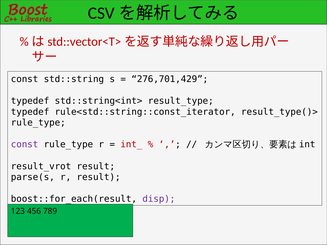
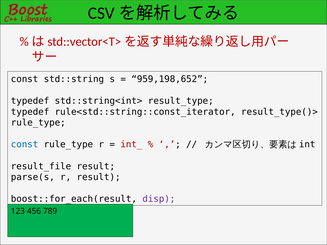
276,701,429: 276,701,429 -> 959,198,652
const at (25, 145) colour: purple -> blue
result_vrot: result_vrot -> result_file
